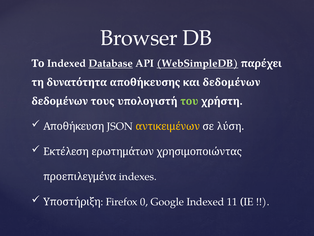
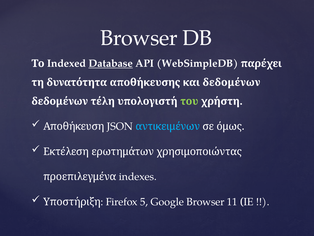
WebSimpleDB underline: present -> none
τους: τους -> τέλη
αντικειμένων colour: yellow -> light blue
λύση: λύση -> όμως
0: 0 -> 5
Google Indexed: Indexed -> Browser
